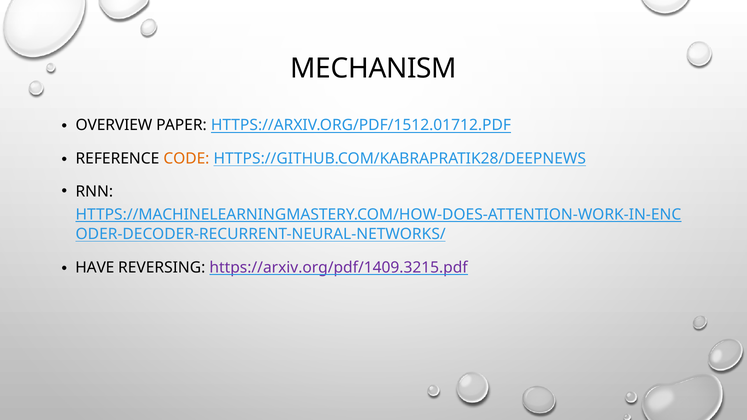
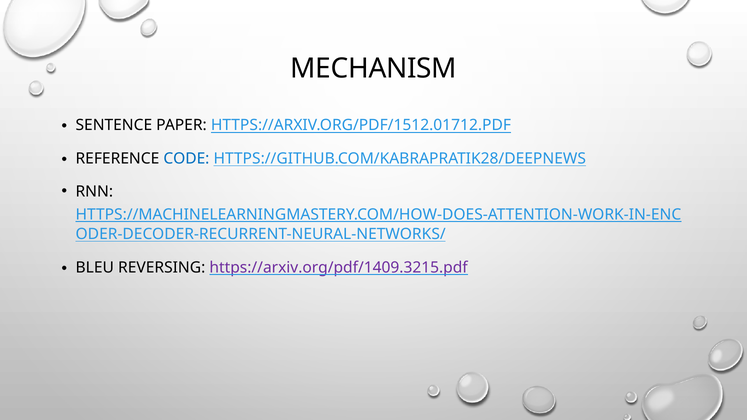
OVERVIEW: OVERVIEW -> SENTENCE
CODE colour: orange -> blue
HAVE: HAVE -> BLEU
